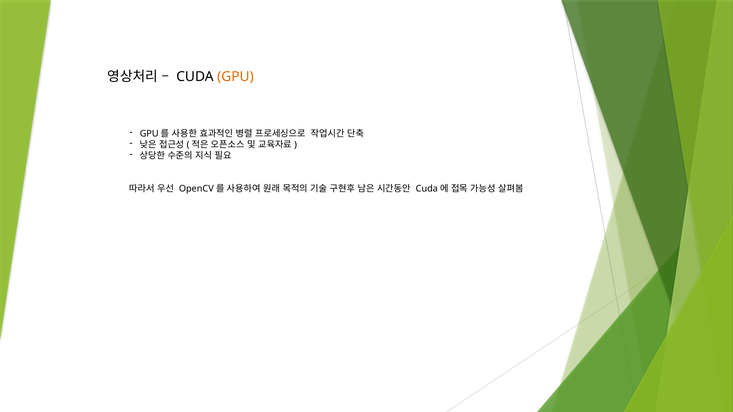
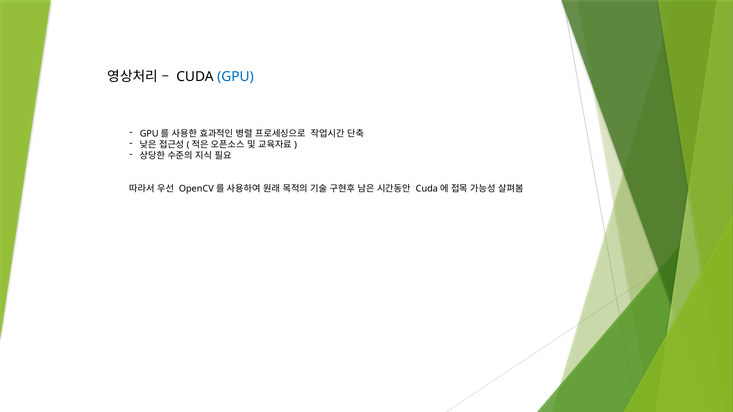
GPU colour: orange -> blue
